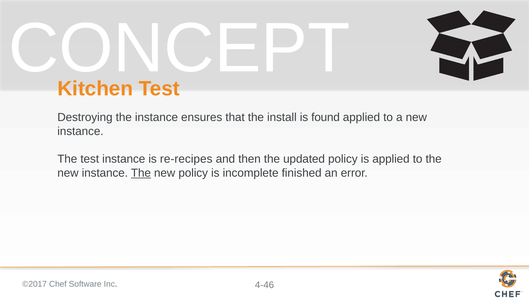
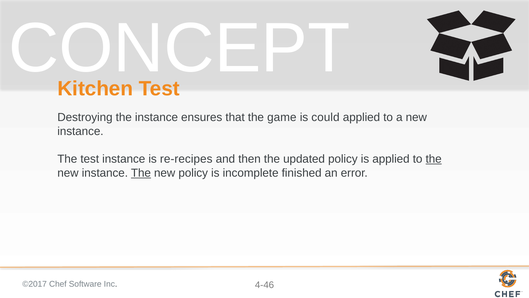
install: install -> game
found: found -> could
the at (434, 159) underline: none -> present
